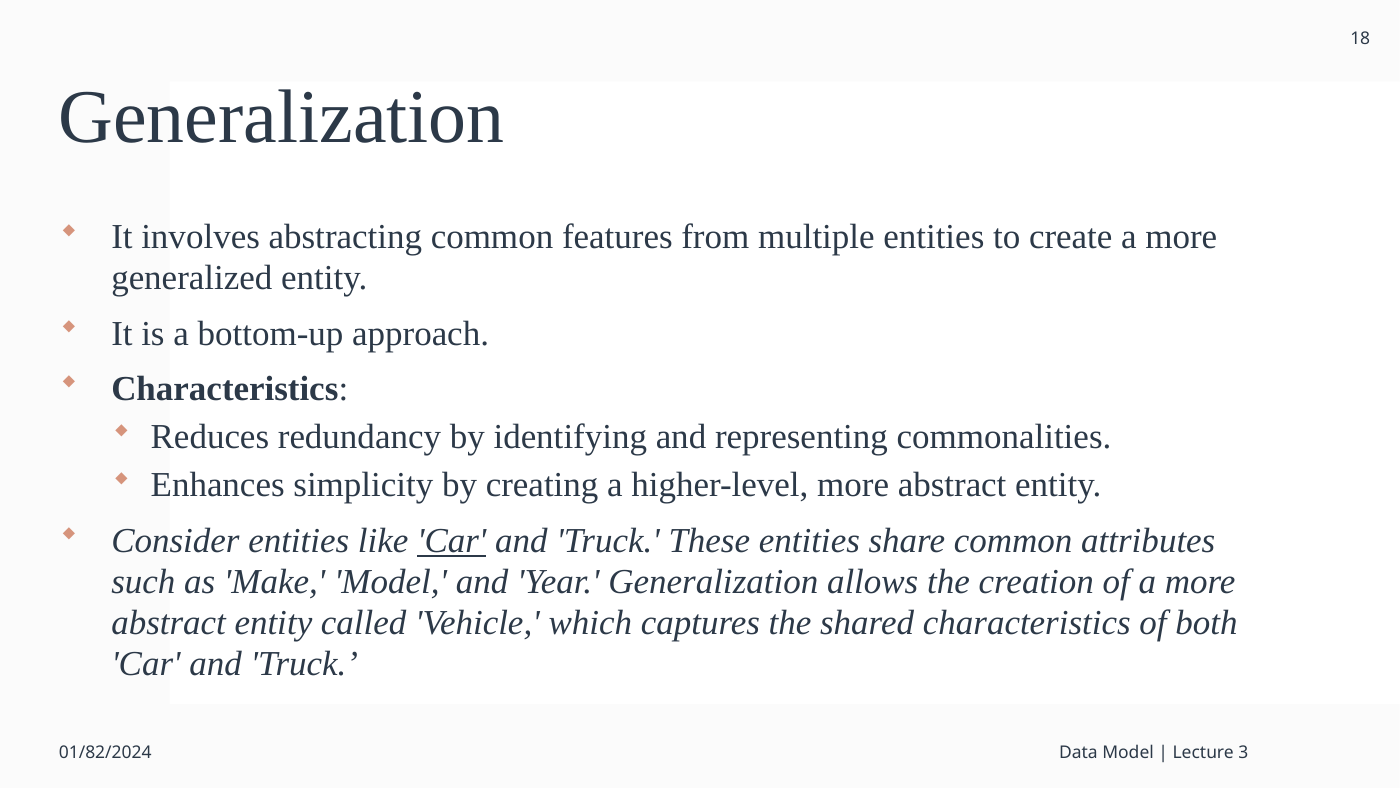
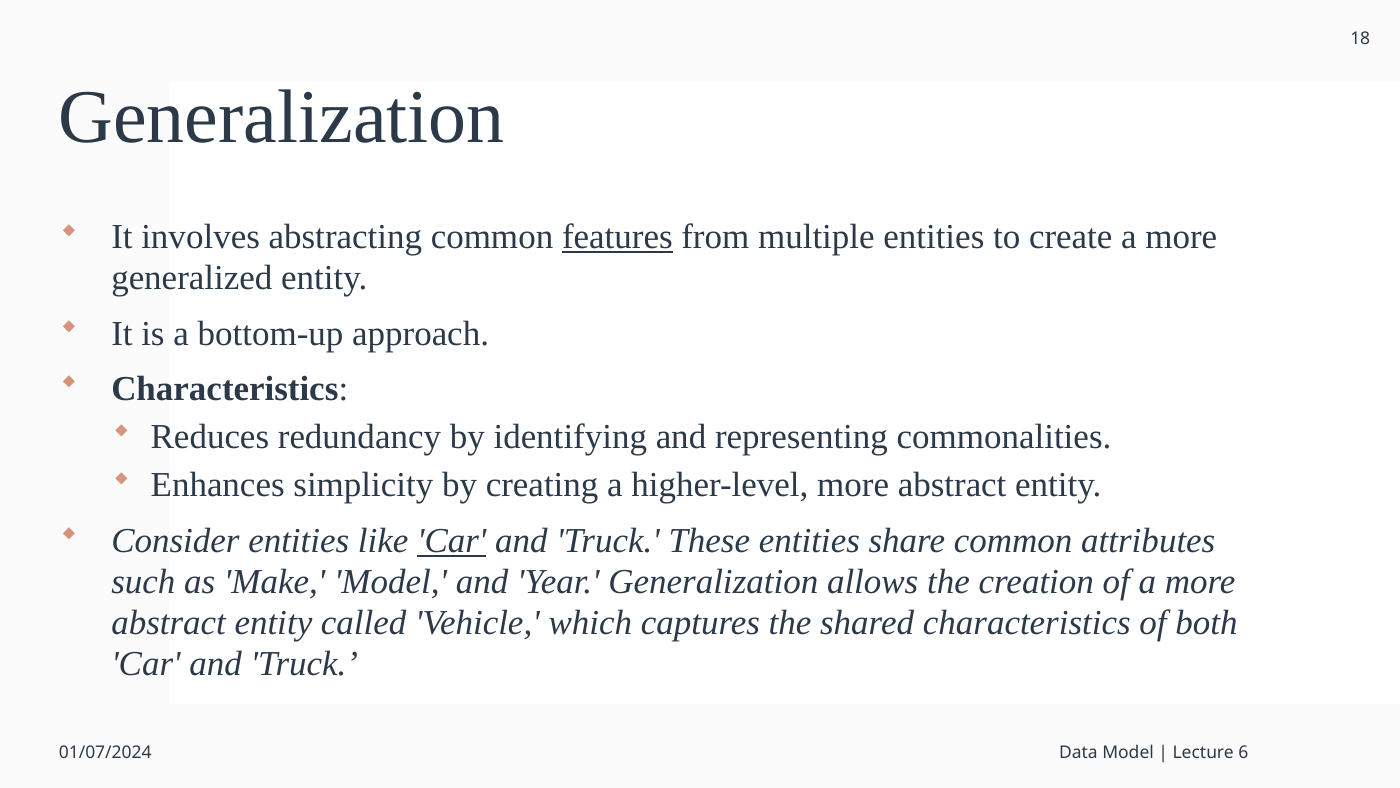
features underline: none -> present
01/82/2024: 01/82/2024 -> 01/07/2024
3: 3 -> 6
